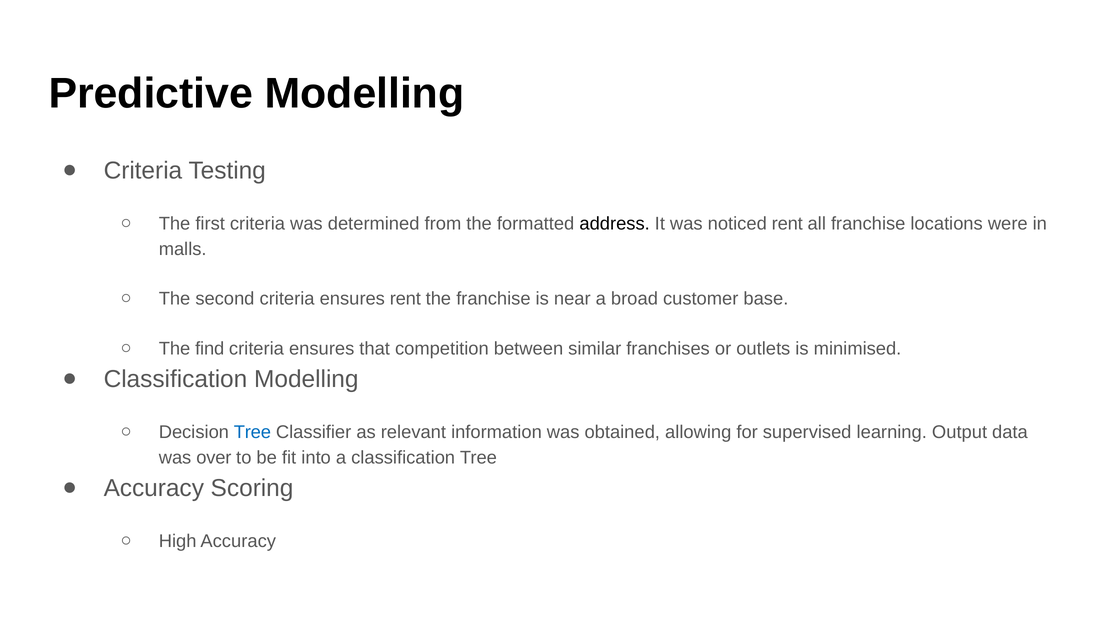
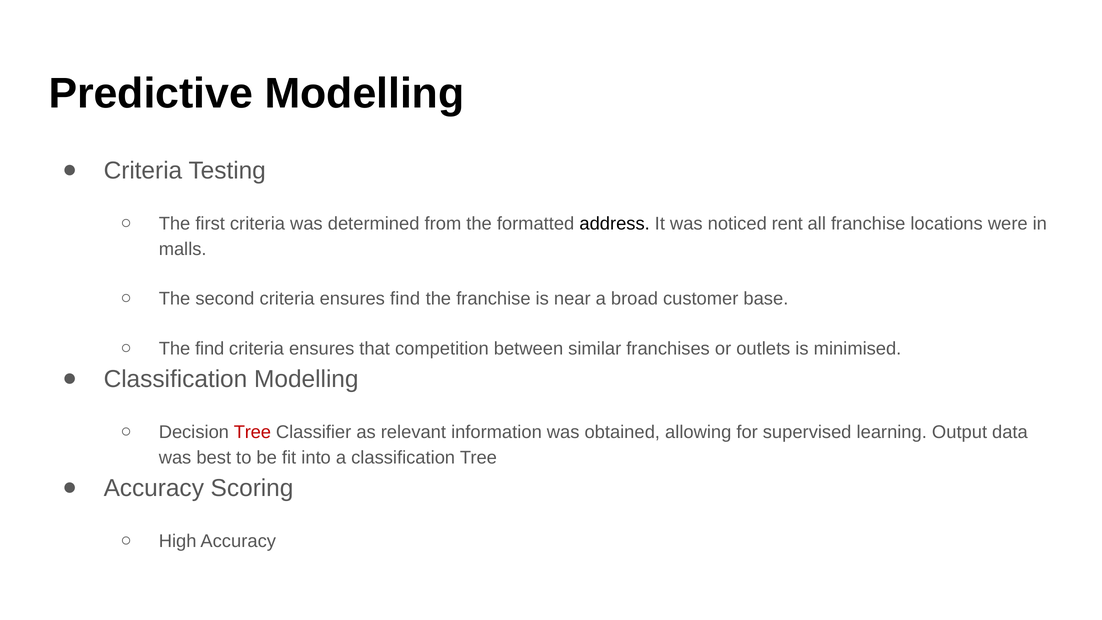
ensures rent: rent -> find
Tree at (252, 432) colour: blue -> red
over: over -> best
